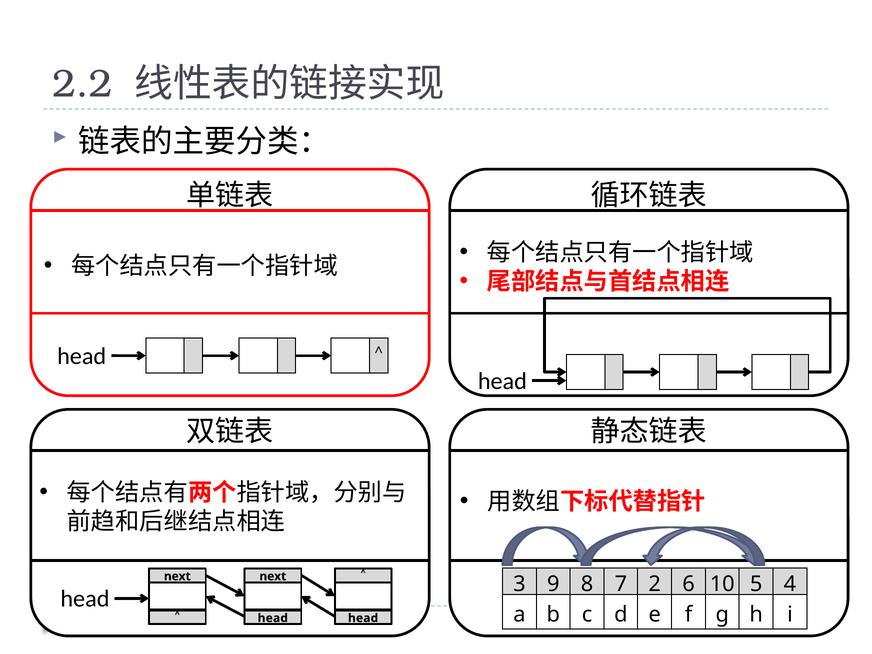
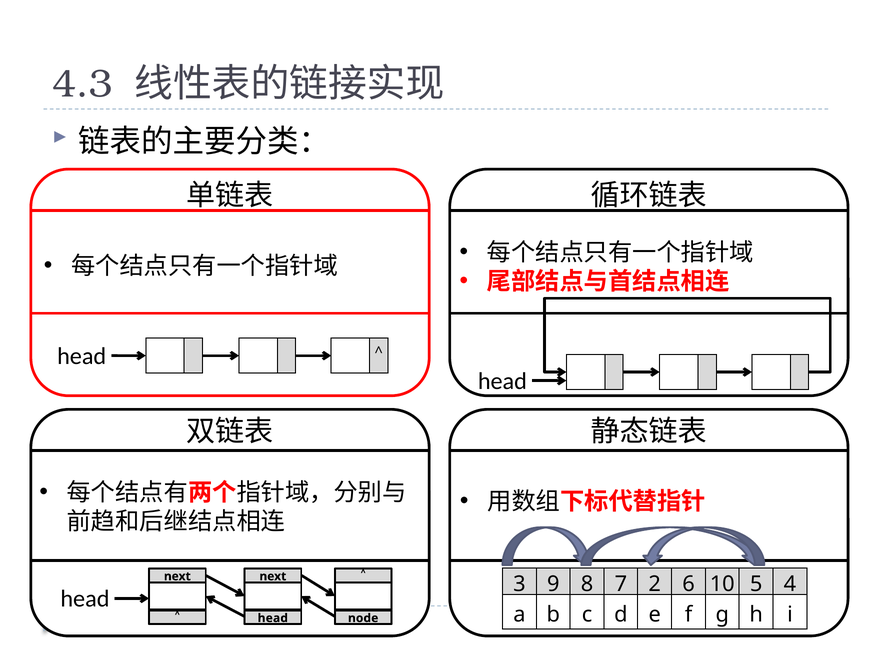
2.2: 2.2 -> 4.3
head at (363, 618): head -> node
